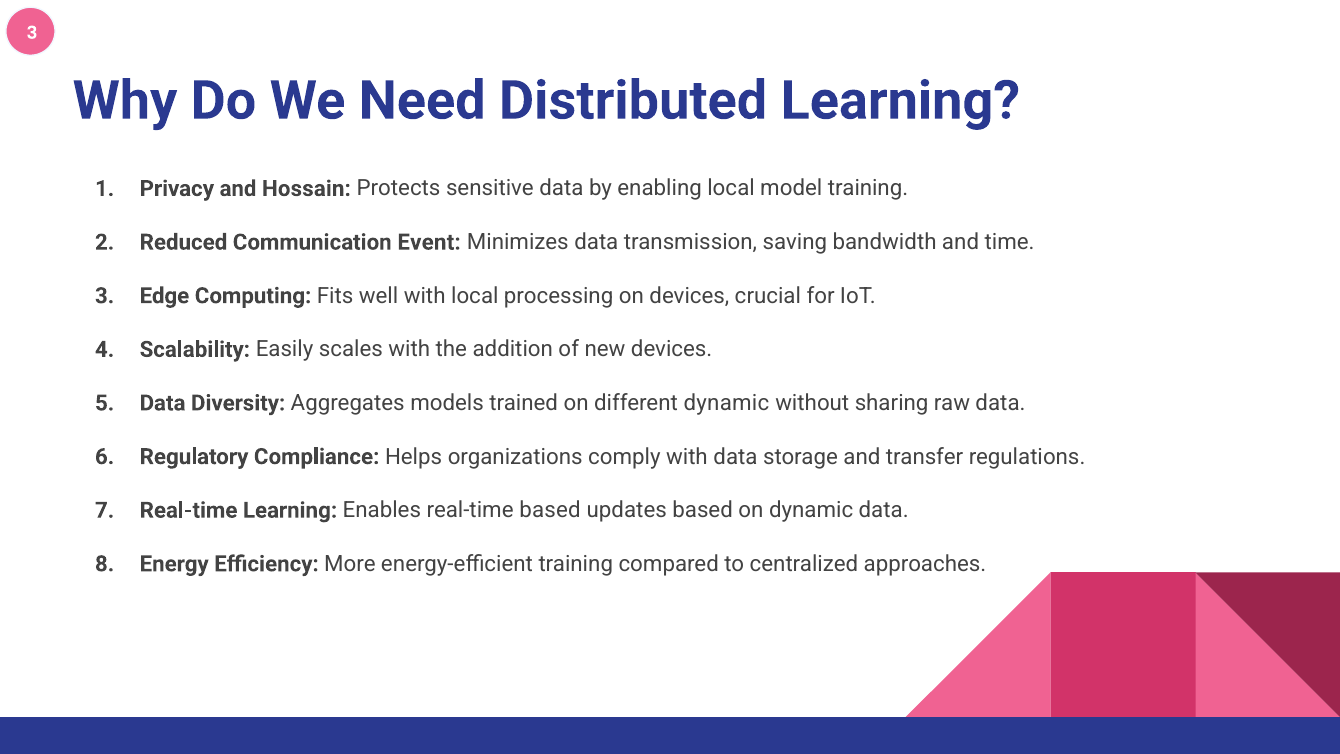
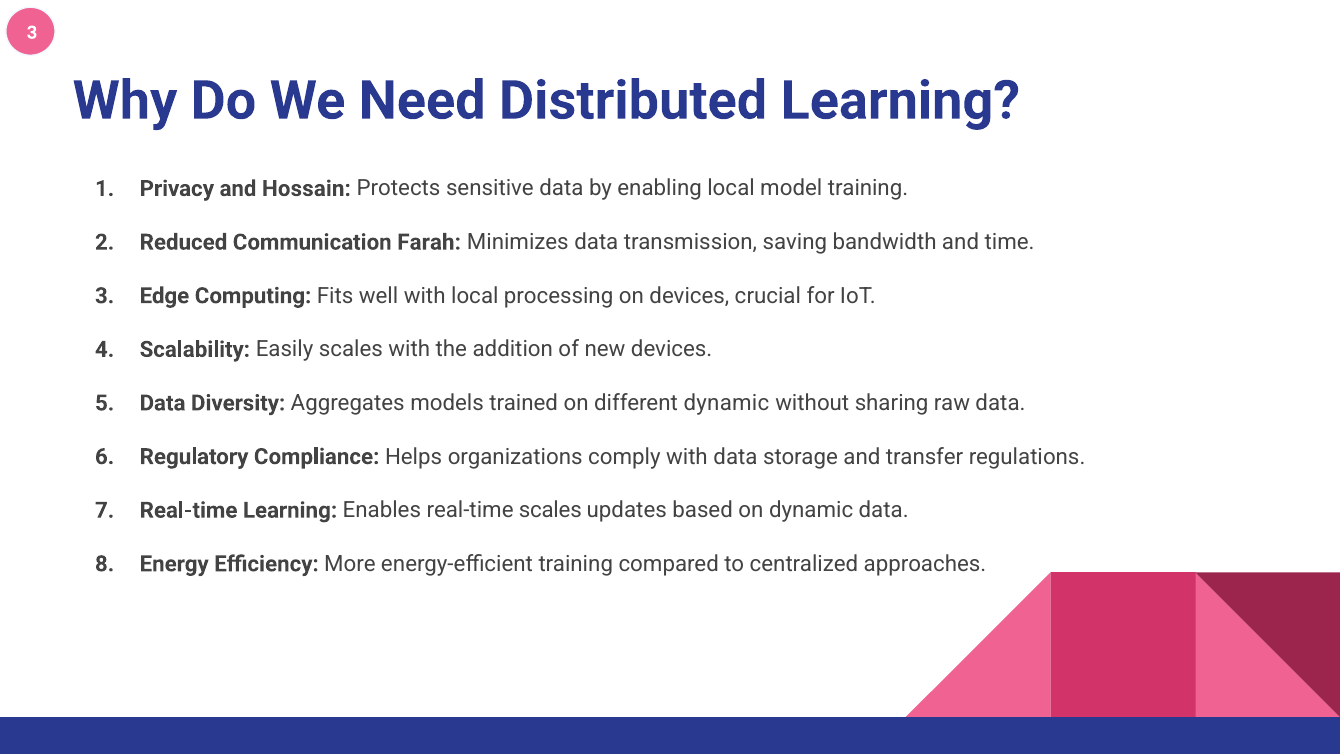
Event: Event -> Farah
real-time based: based -> scales
